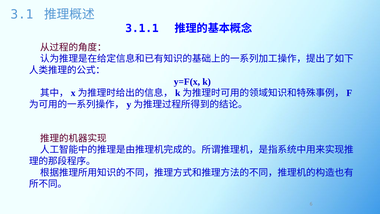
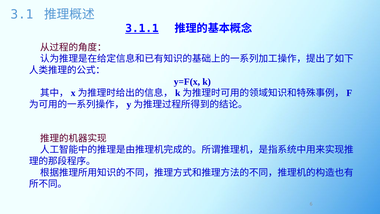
3.1.1 underline: none -> present
